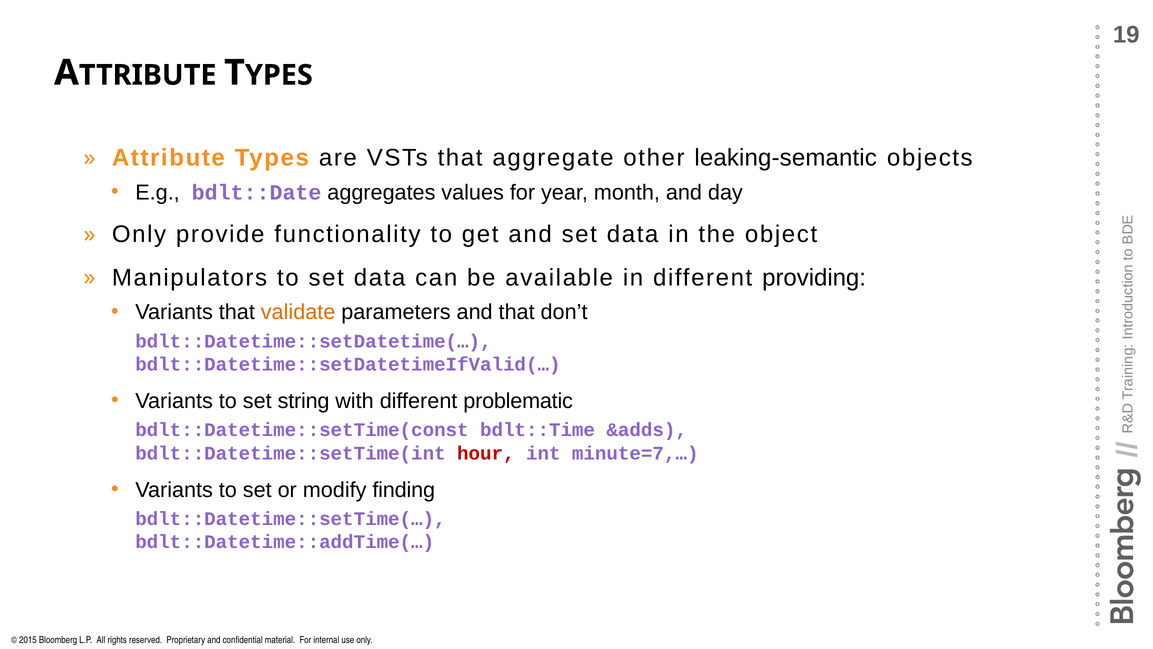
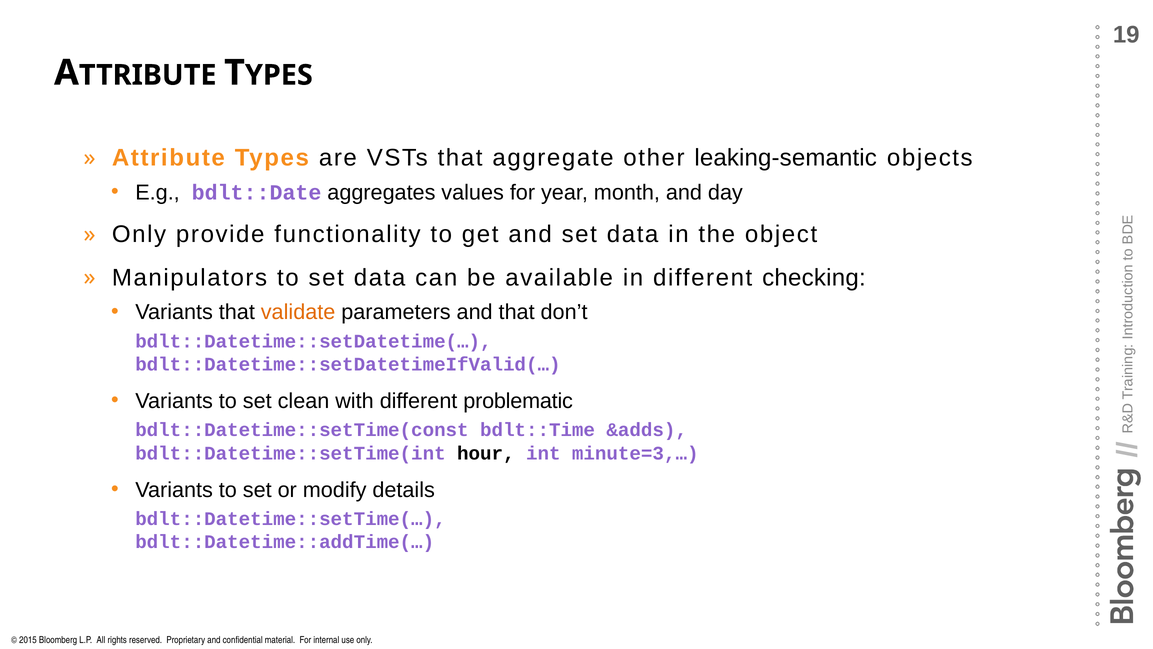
providing: providing -> checking
string: string -> clean
hour colour: red -> black
minute=7,…: minute=7,… -> minute=3,…
finding: finding -> details
